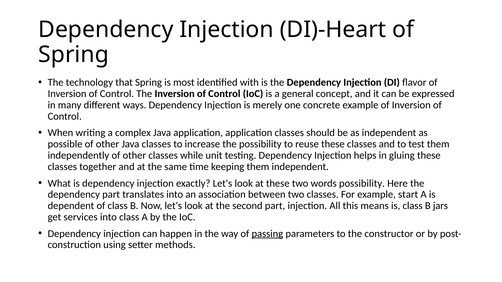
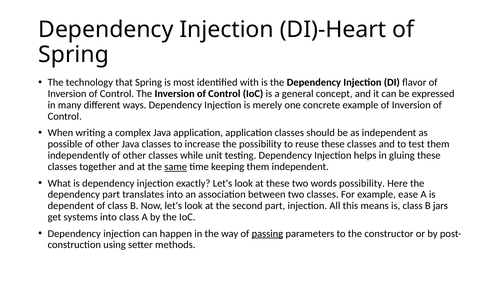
same underline: none -> present
start: start -> ease
services: services -> systems
